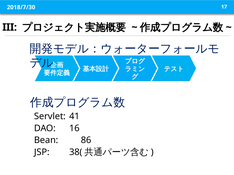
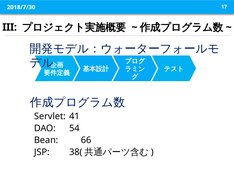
16: 16 -> 54
86: 86 -> 66
